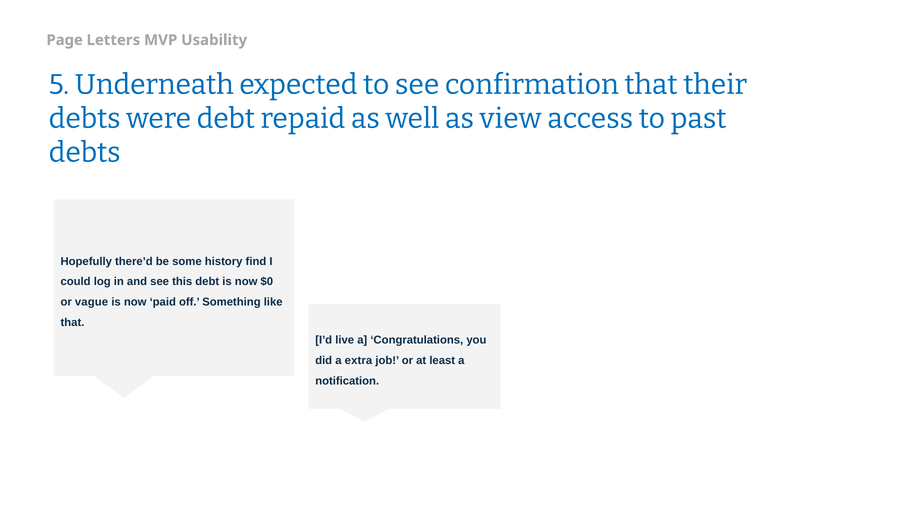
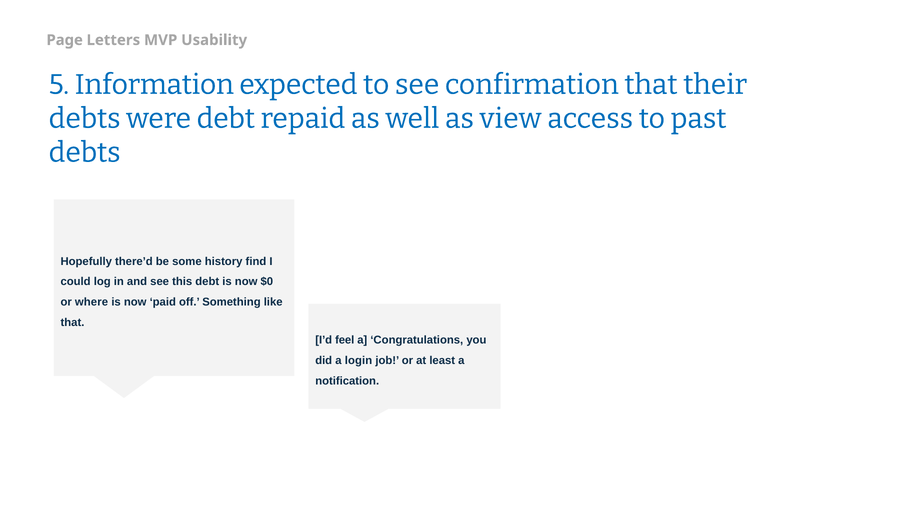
Underneath: Underneath -> Information
vague: vague -> where
live: live -> feel
extra: extra -> login
